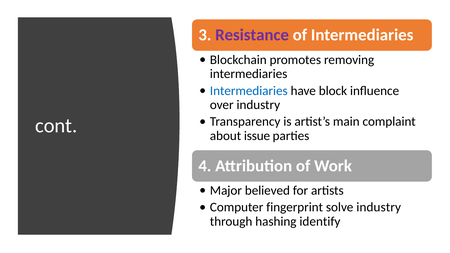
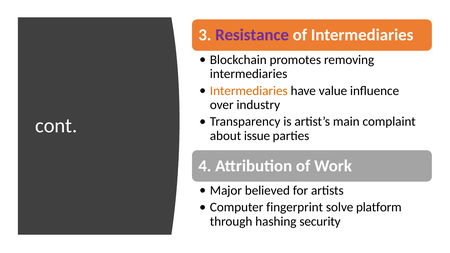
Intermediaries at (249, 91) colour: blue -> orange
block: block -> value
solve industry: industry -> platform
identify: identify -> security
